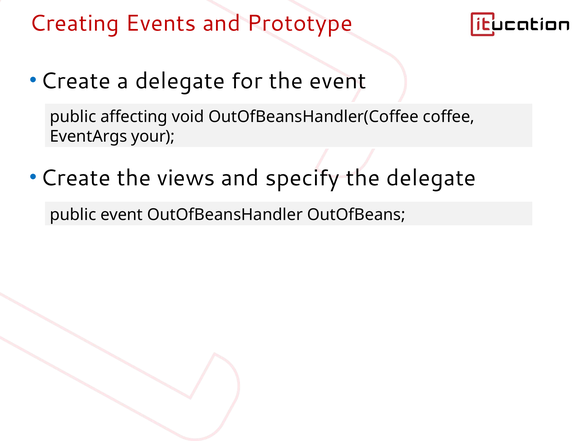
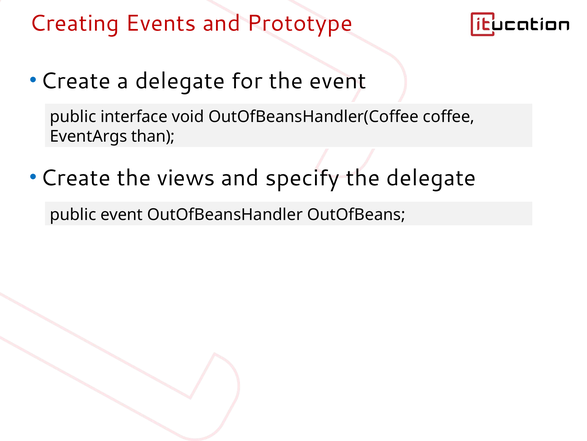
affecting: affecting -> interface
your: your -> than
